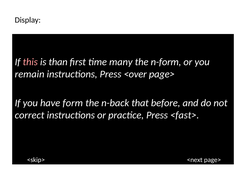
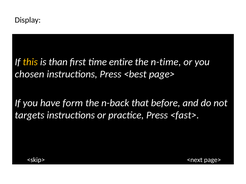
this colour: pink -> yellow
many: many -> entire
n-form: n-form -> n-time
remain: remain -> chosen
<over: <over -> <best
correct: correct -> targets
